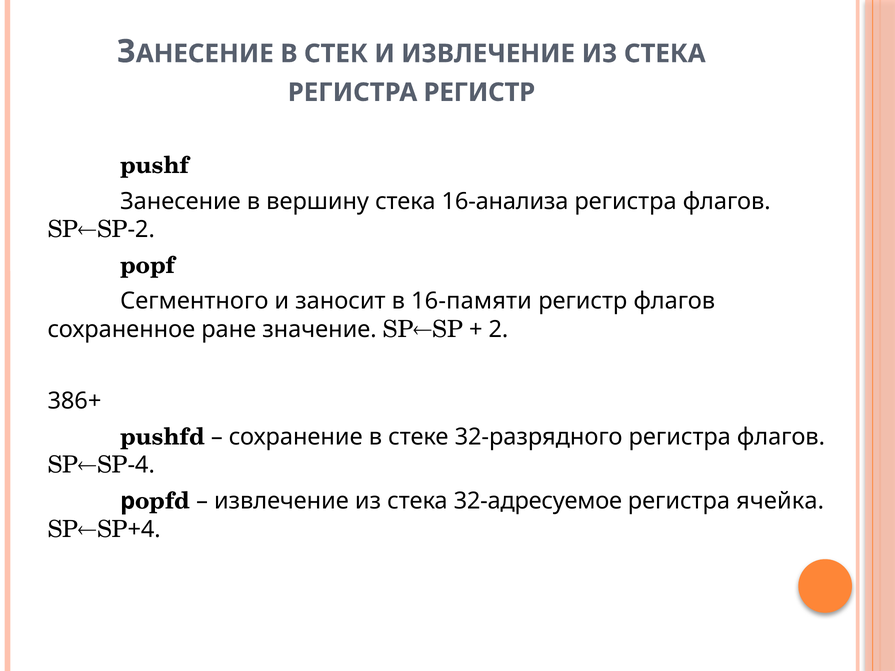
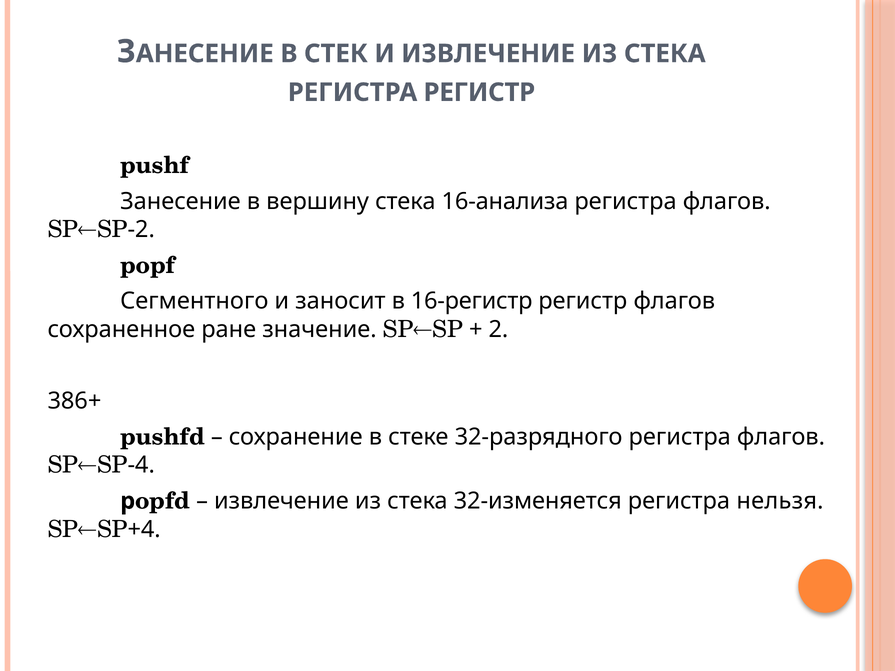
16-памяти: 16-памяти -> 16-регистр
32-адресуемое: 32-адресуемое -> 32-изменяется
ячейка: ячейка -> нельзя
